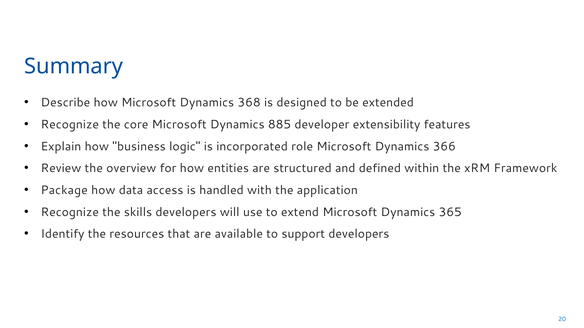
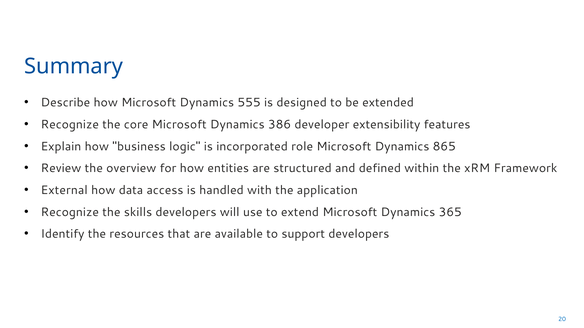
368: 368 -> 555
885: 885 -> 386
366: 366 -> 865
Package: Package -> External
